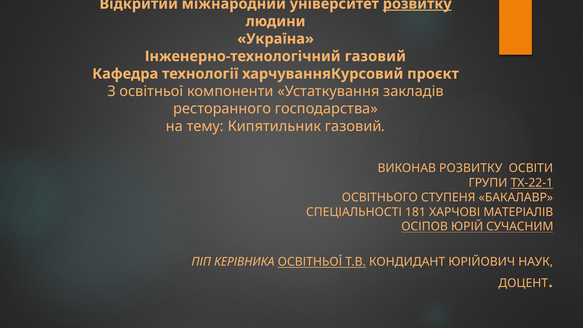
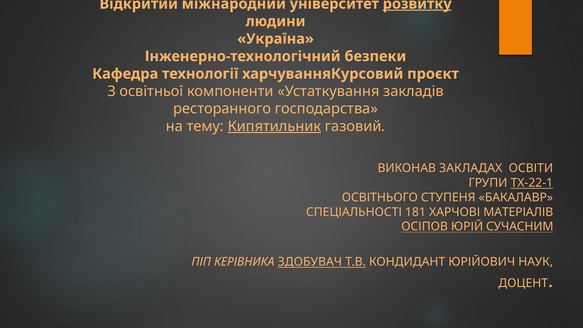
Інженерно-технологічний газовий: газовий -> безпеки
Кипятильник underline: none -> present
ВИКОНАВ РОЗВИТКУ: РОЗВИТКУ -> ЗАКЛАДАХ
КЕРІВНИКА ОСВІТНЬОЇ: ОСВІТНЬОЇ -> ЗДОБУВАЧ
